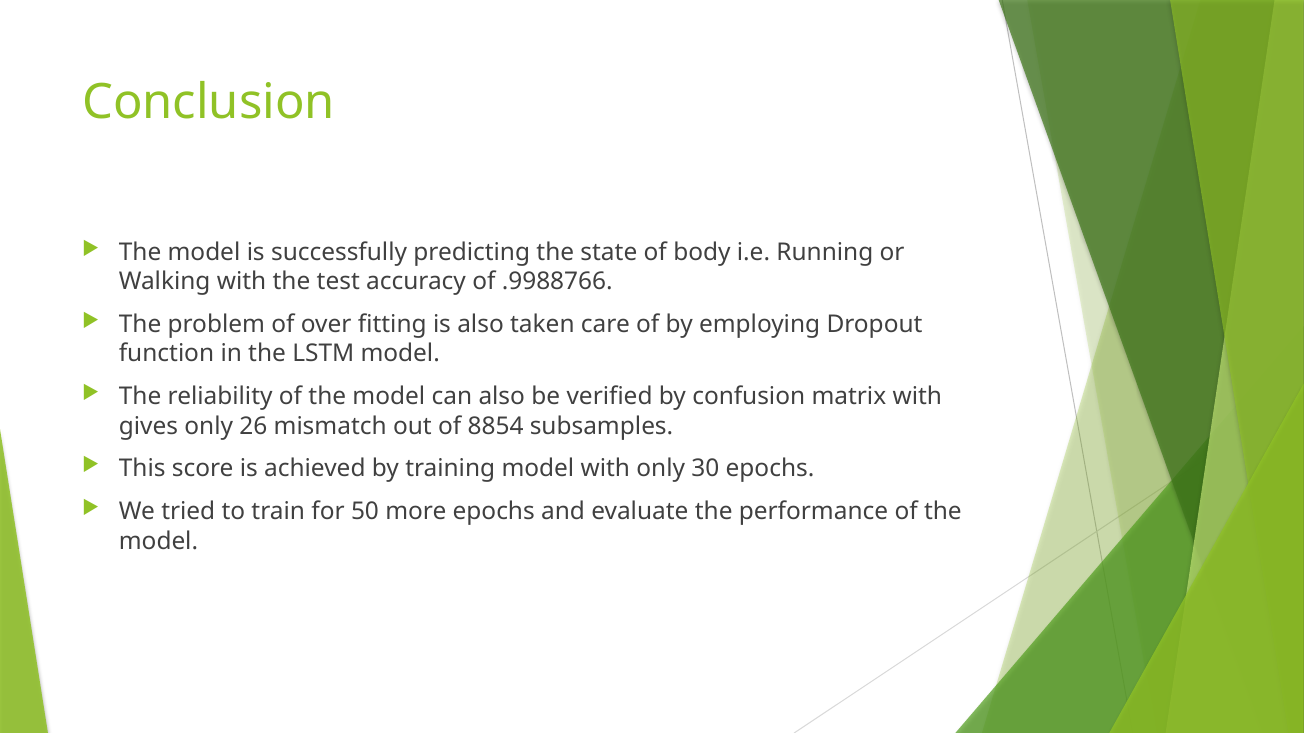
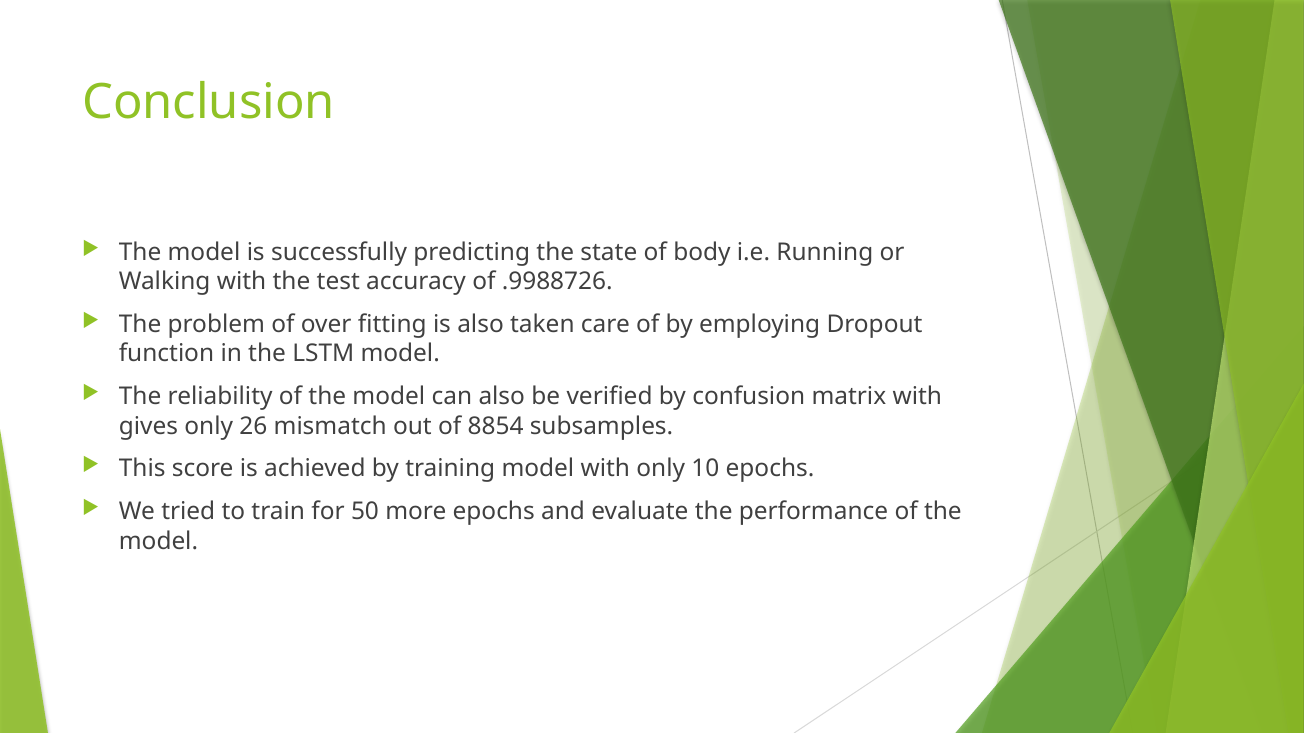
.9988766: .9988766 -> .9988726
30: 30 -> 10
